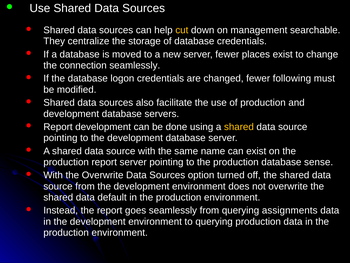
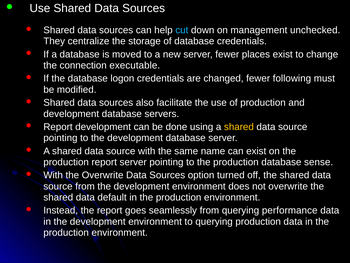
cut colour: yellow -> light blue
searchable: searchable -> unchecked
connection seamlessly: seamlessly -> executable
assignments: assignments -> performance
